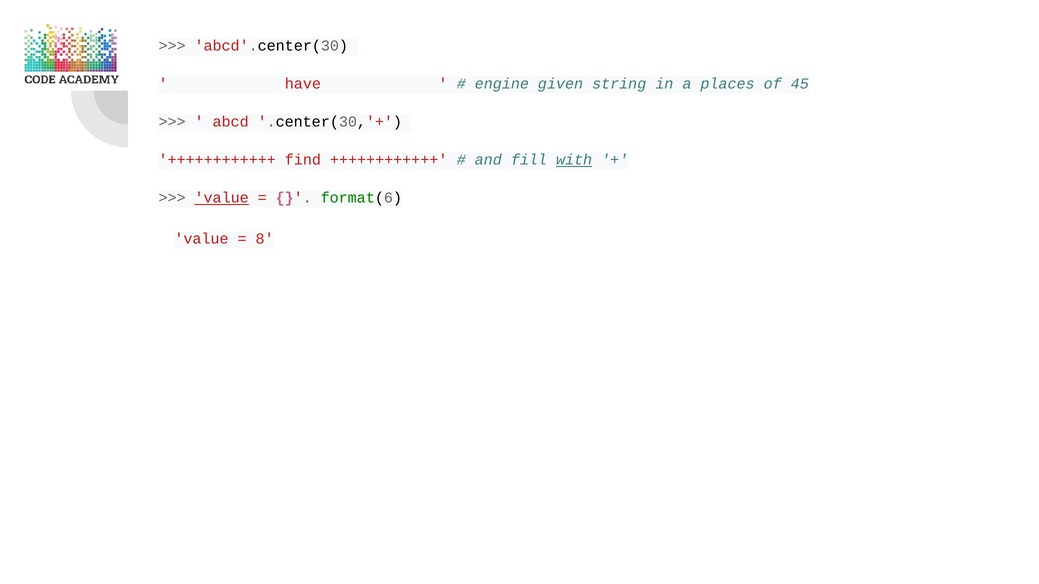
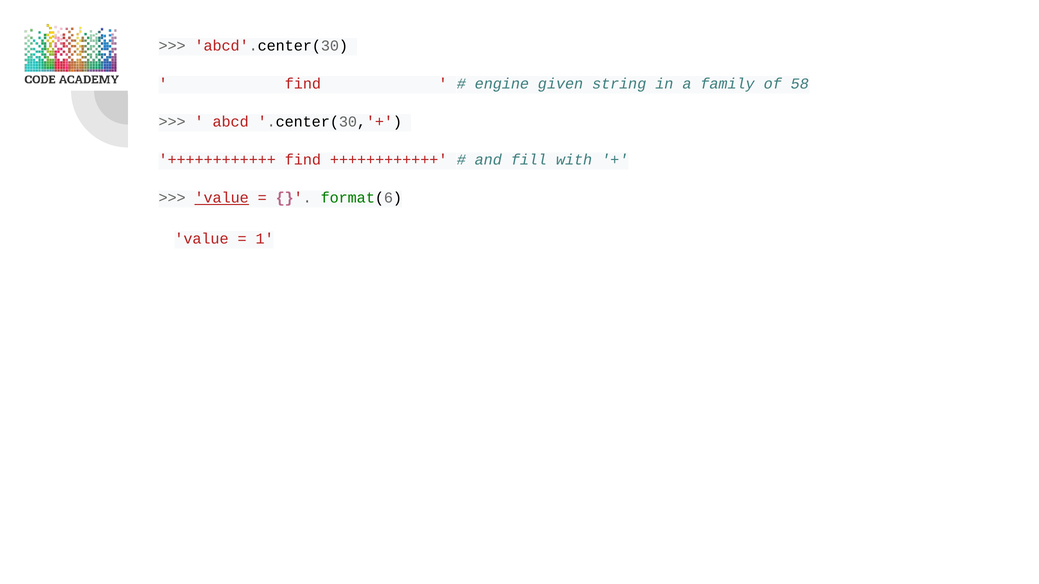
have at (303, 84): have -> find
places: places -> family
45: 45 -> 58
with underline: present -> none
8: 8 -> 1
